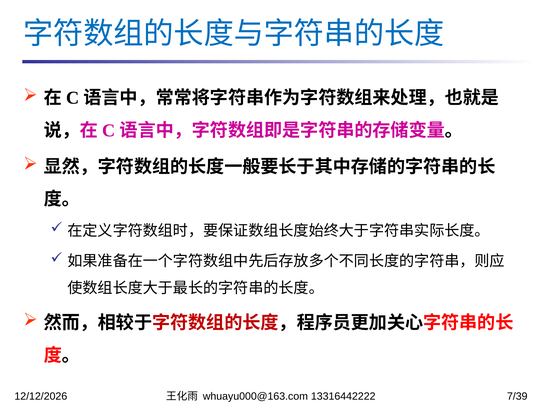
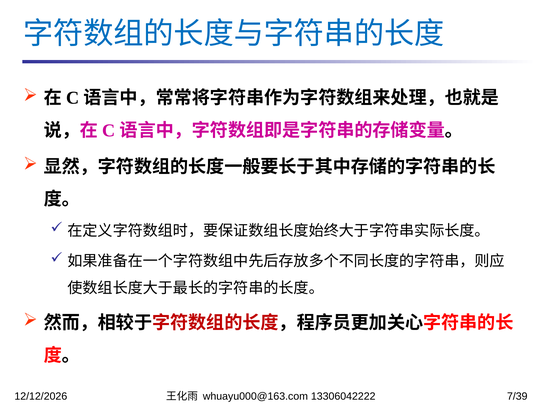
13316442222: 13316442222 -> 13306042222
